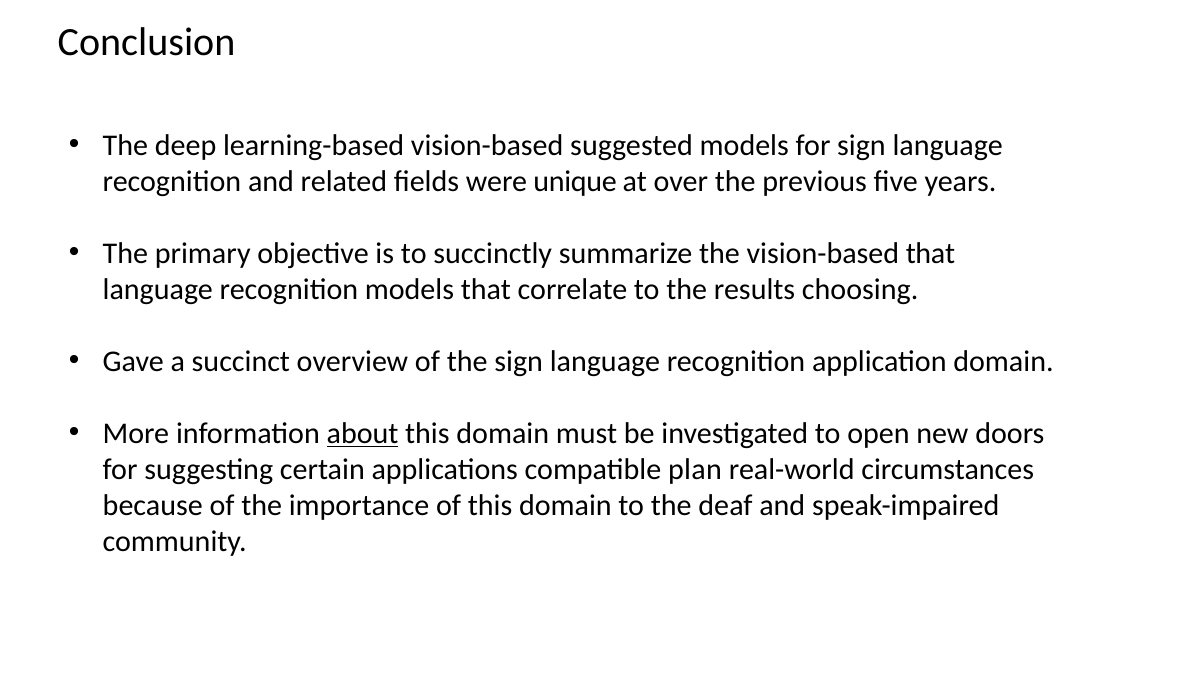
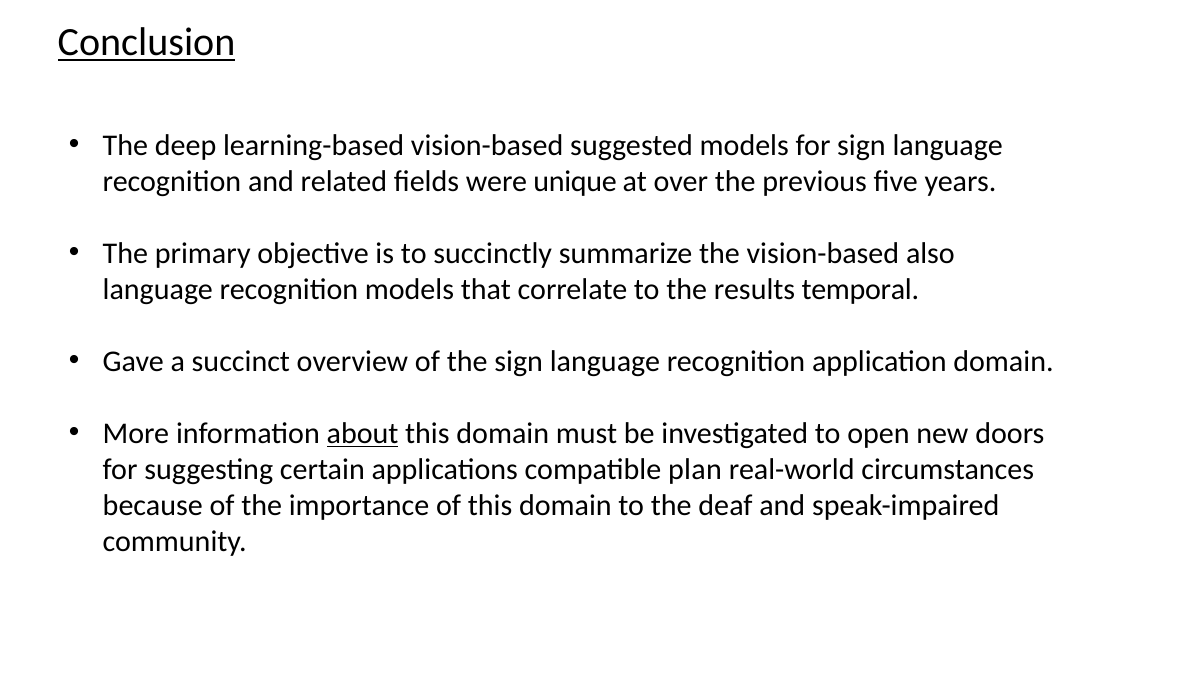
Conclusion underline: none -> present
vision-based that: that -> also
choosing: choosing -> temporal
